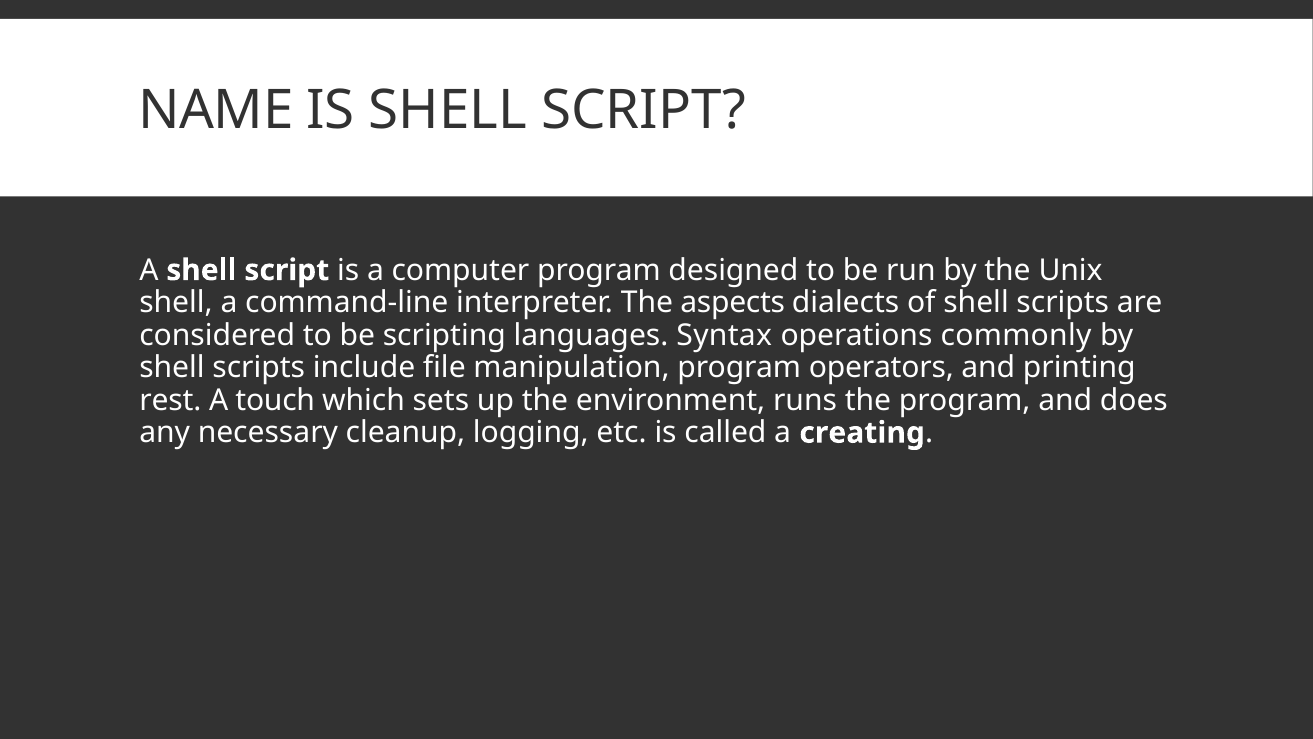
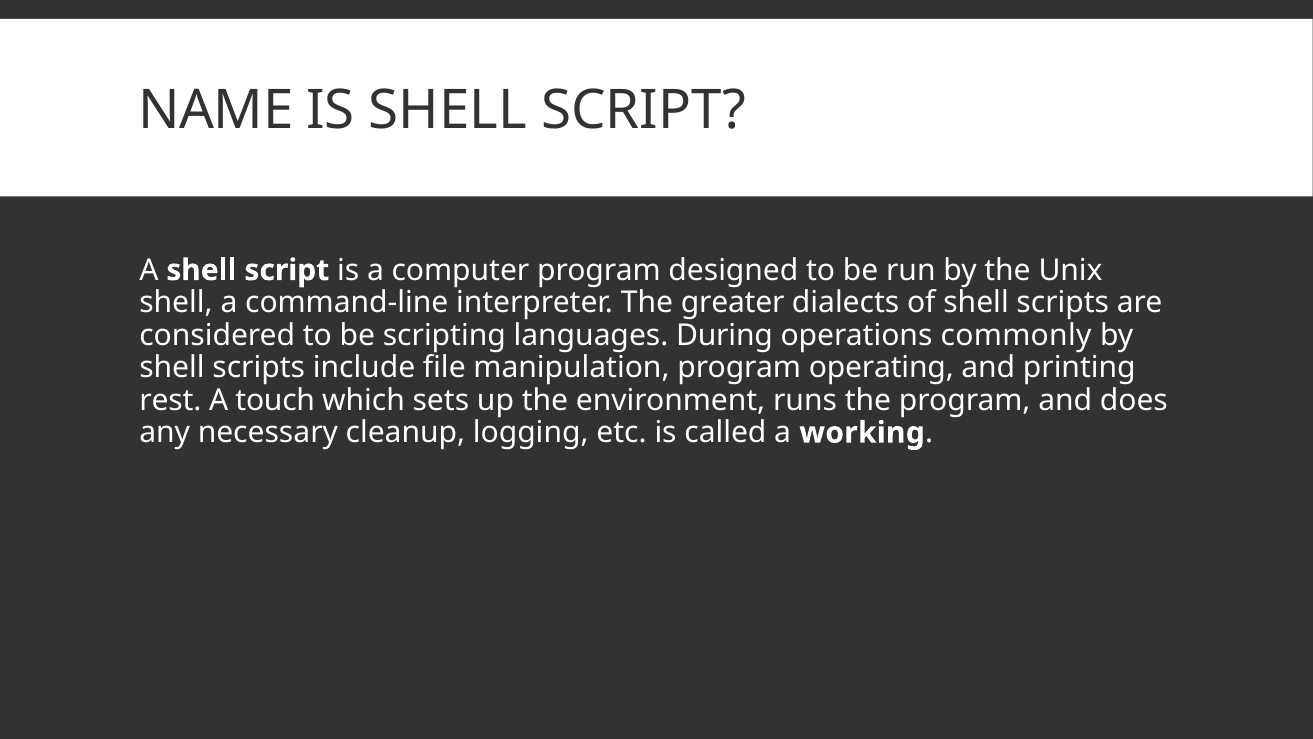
aspects: aspects -> greater
Syntax: Syntax -> During
operators: operators -> operating
creating: creating -> working
